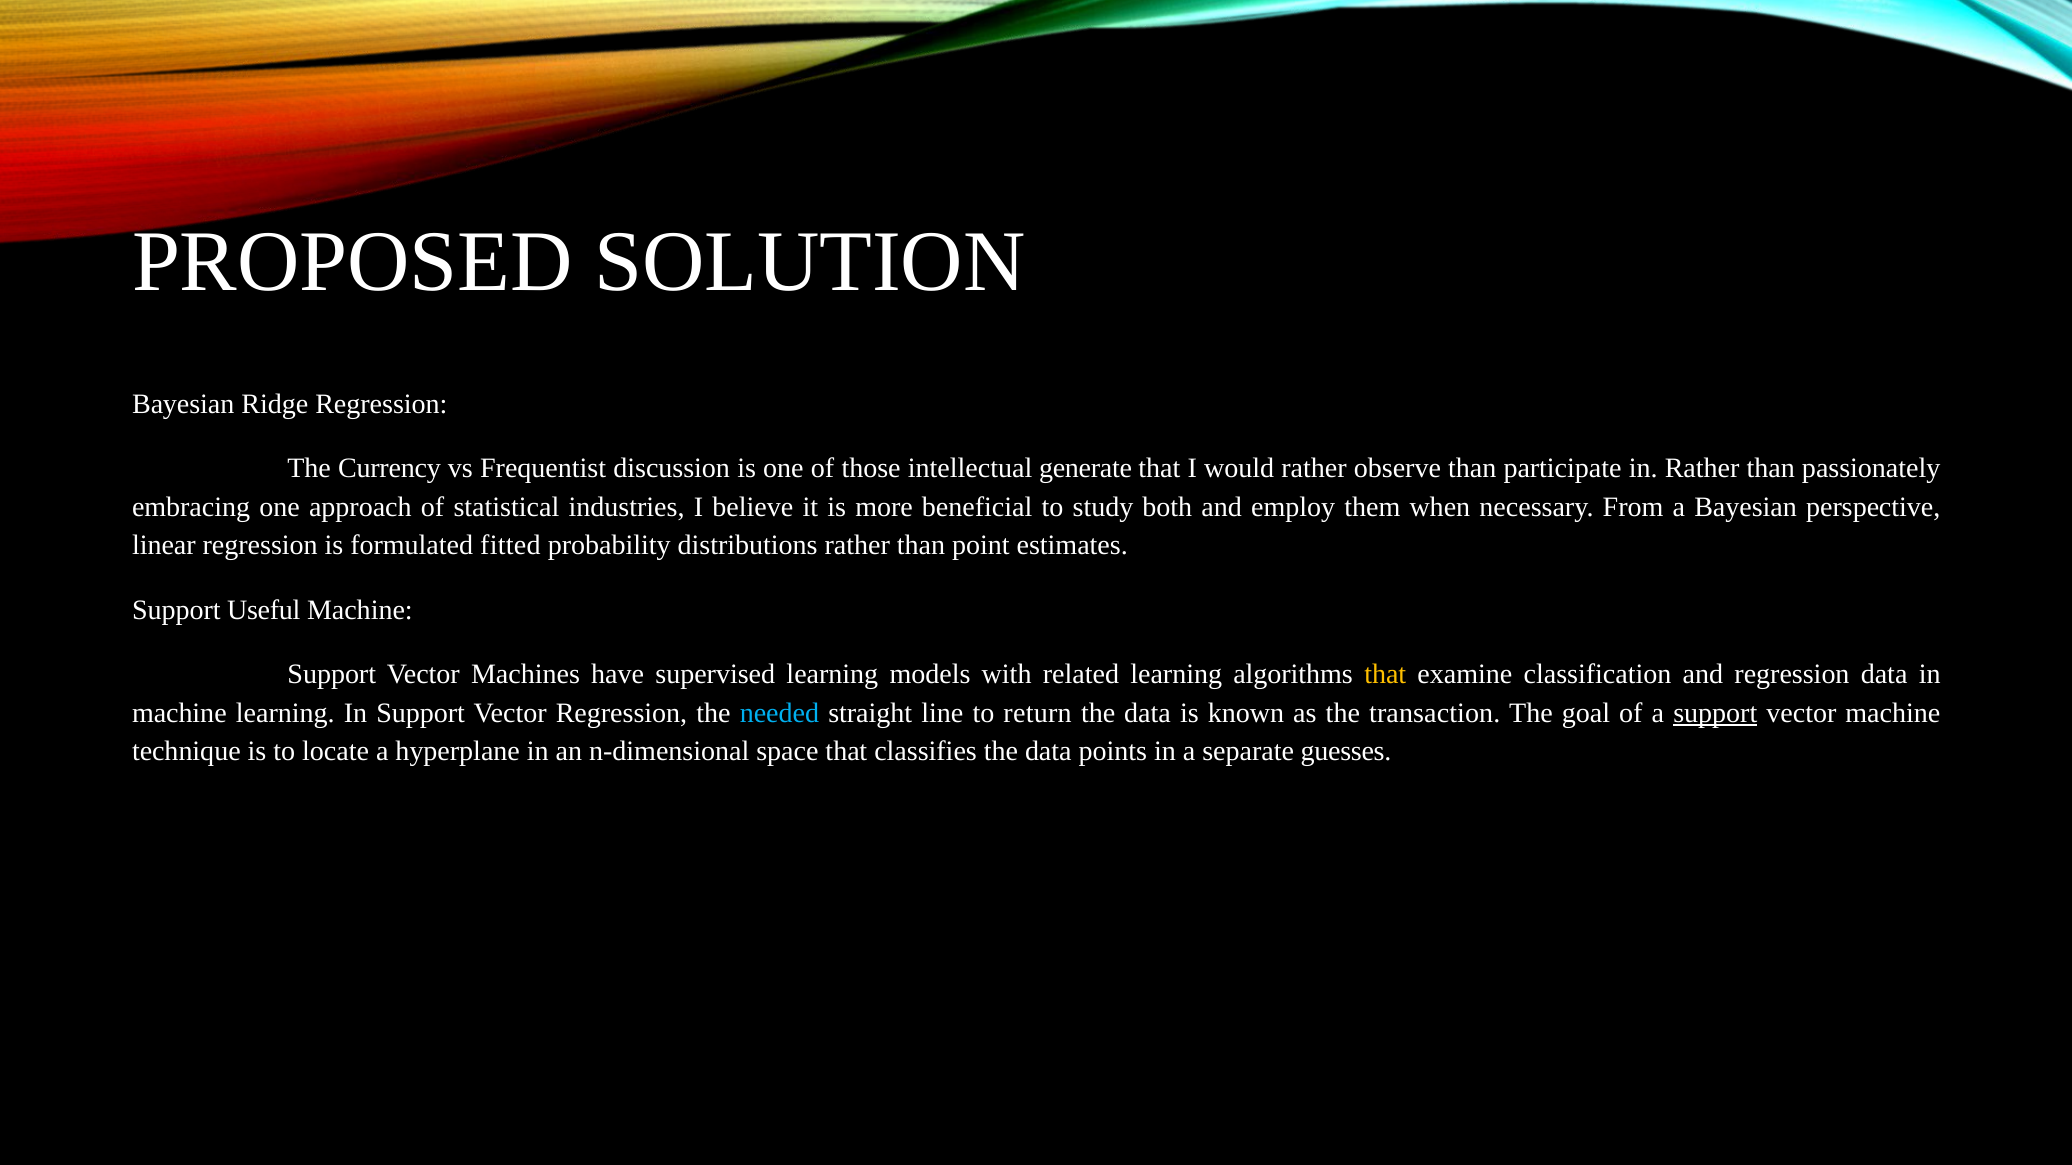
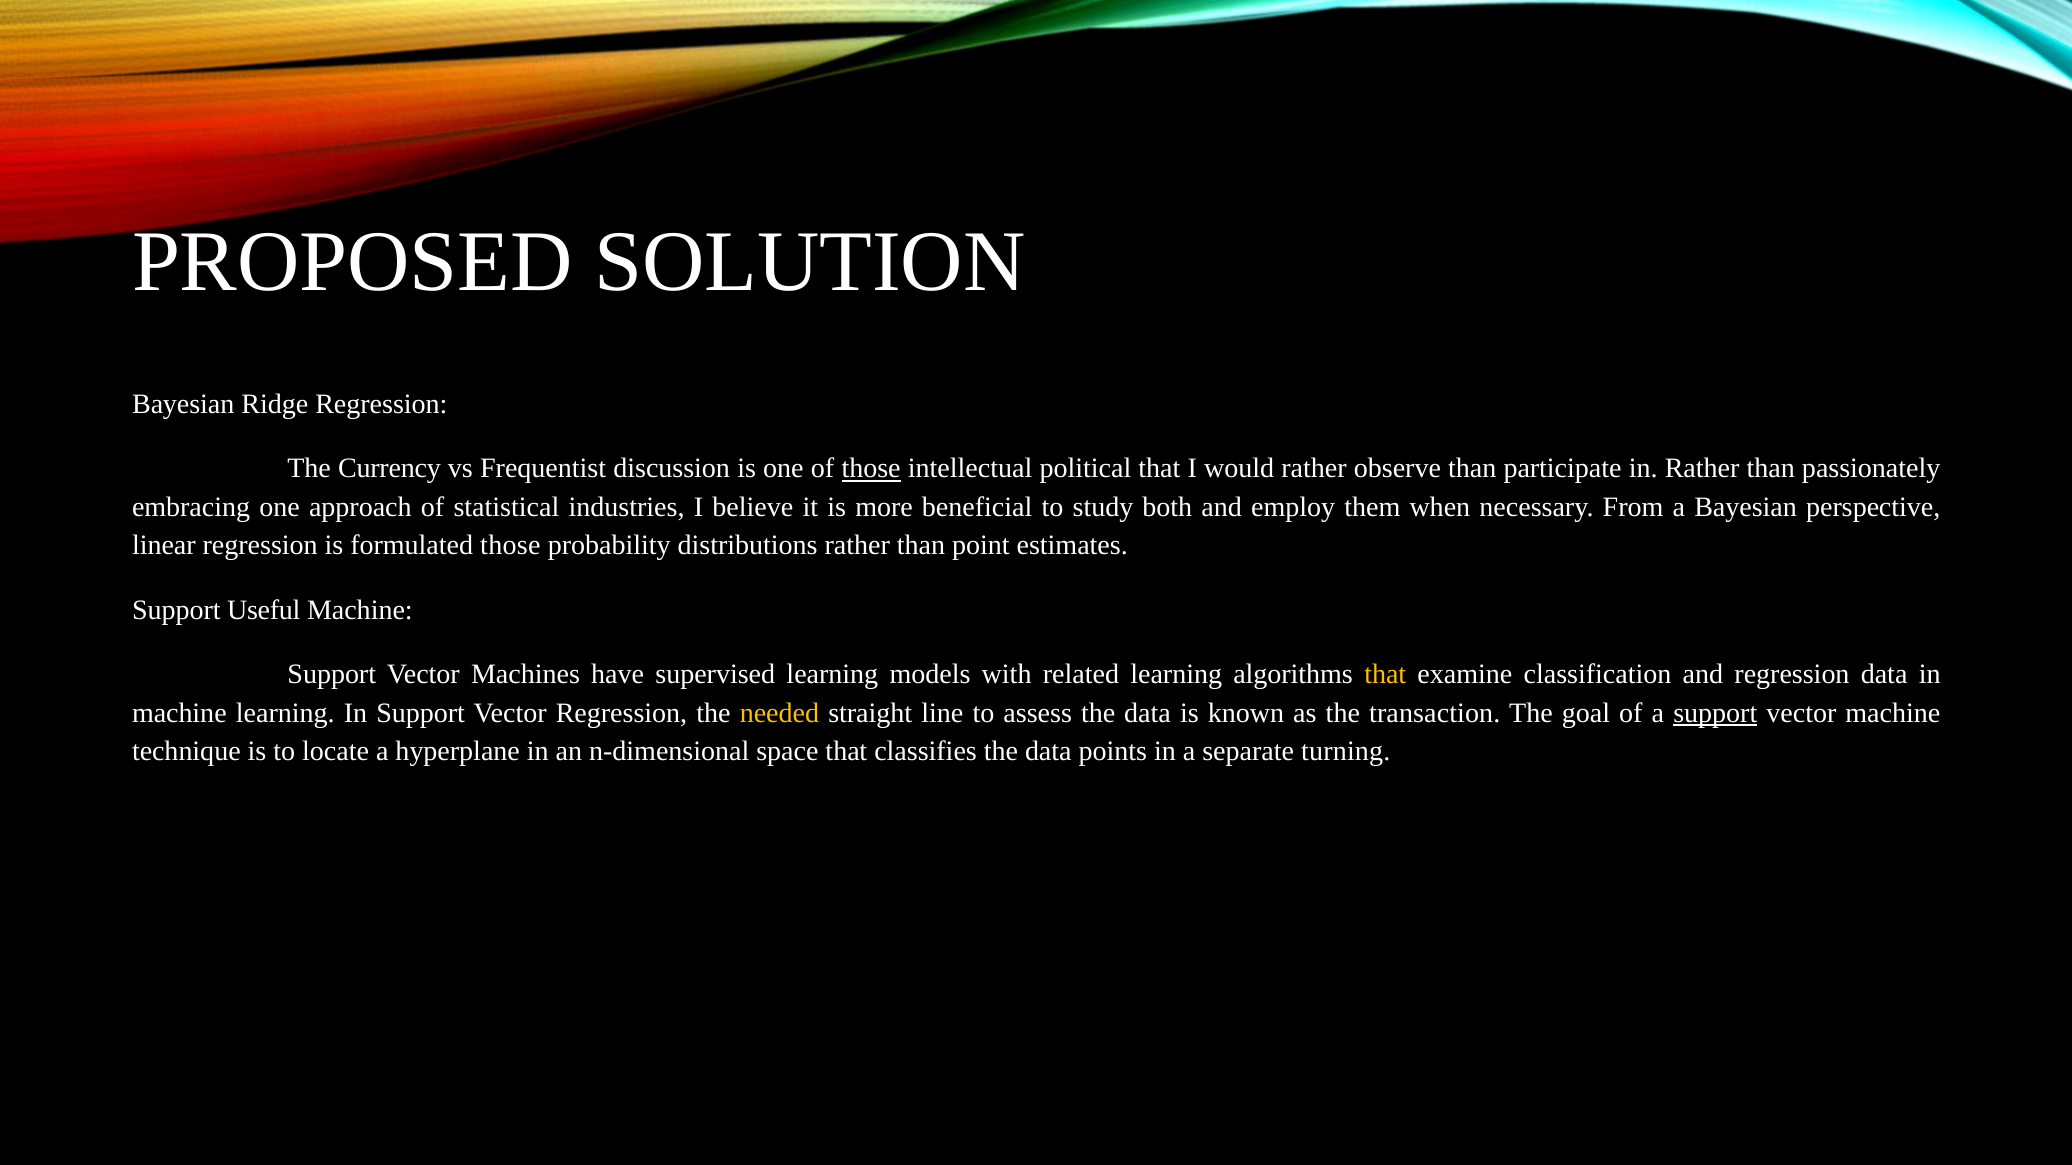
those at (871, 469) underline: none -> present
generate: generate -> political
formulated fitted: fitted -> those
needed colour: light blue -> yellow
return: return -> assess
guesses: guesses -> turning
